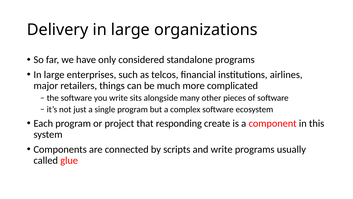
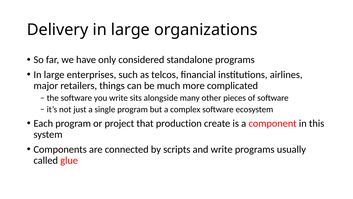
responding: responding -> production
